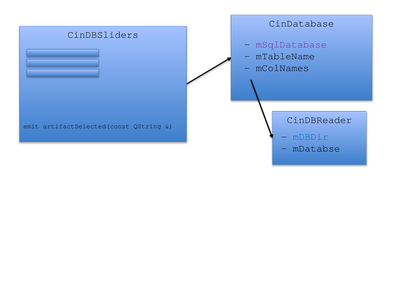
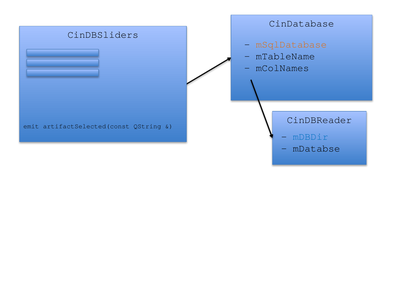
mSqlDatabase colour: purple -> orange
